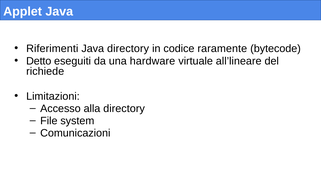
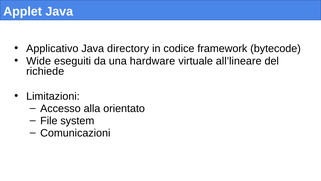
Riferimenti: Riferimenti -> Applicativo
raramente: raramente -> framework
Detto: Detto -> Wide
alla directory: directory -> orientato
